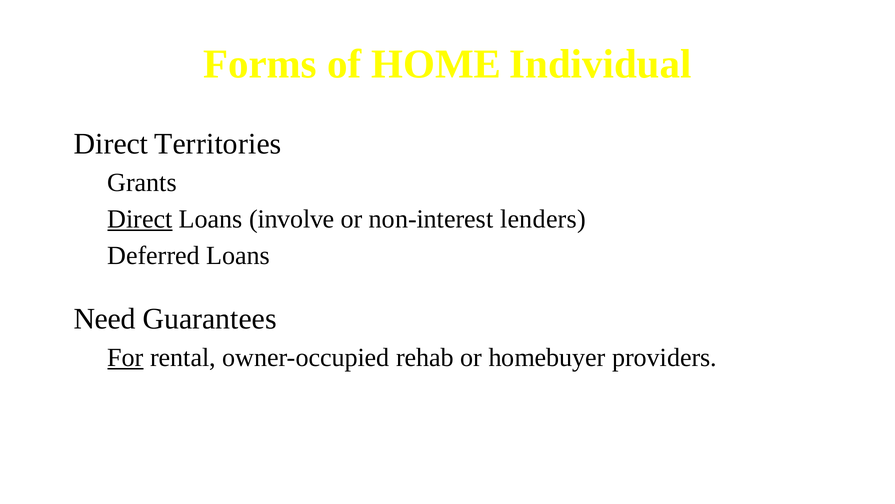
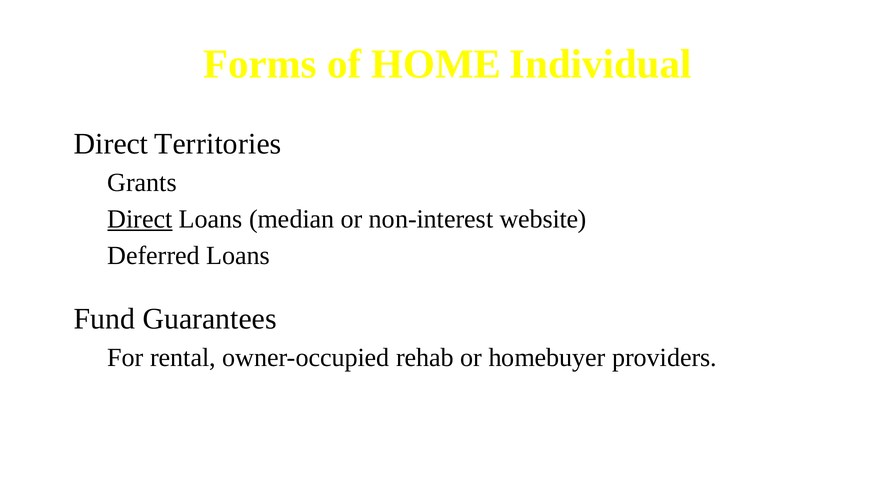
involve: involve -> median
lenders: lenders -> website
Need: Need -> Fund
For underline: present -> none
